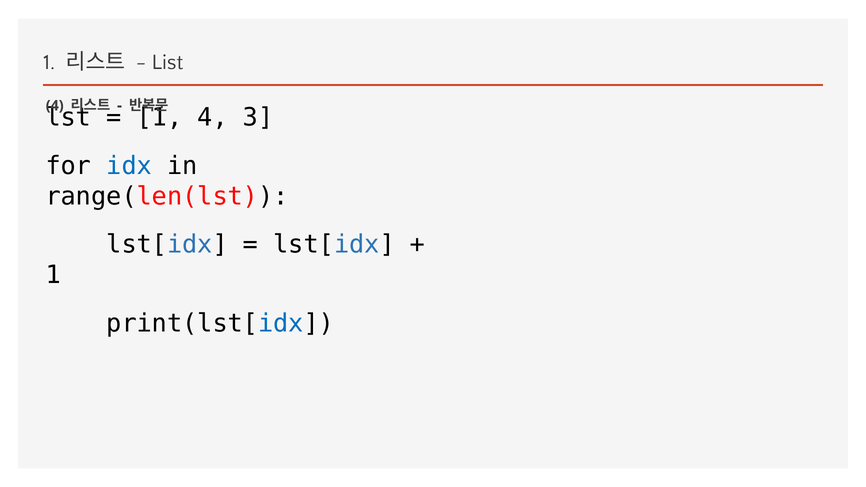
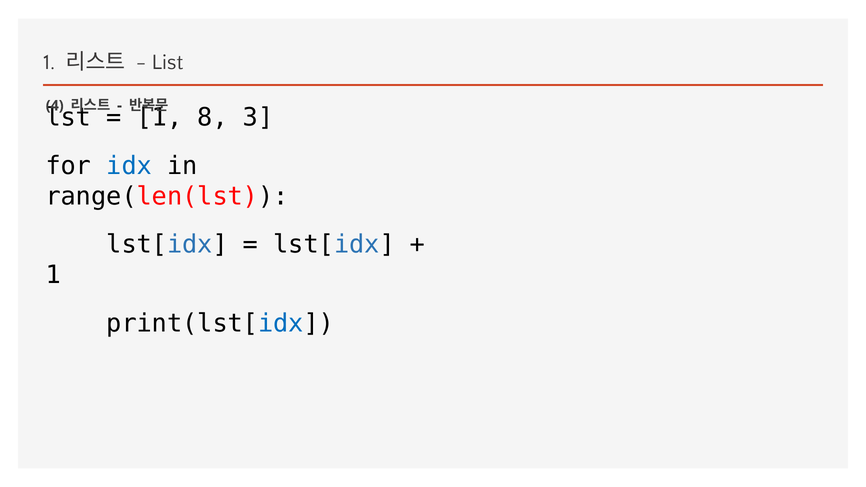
4 at (213, 118): 4 -> 8
